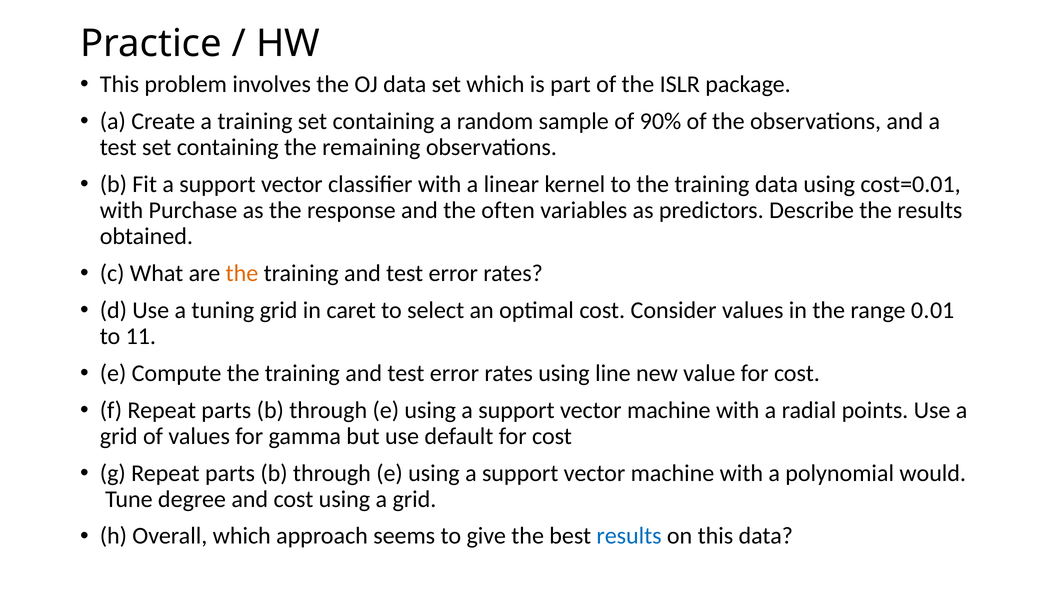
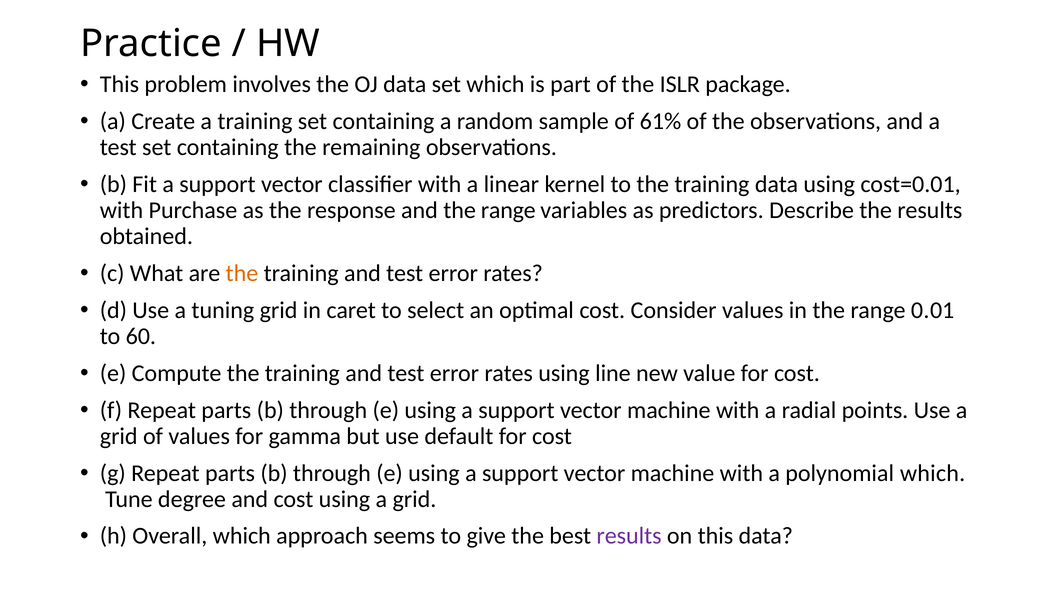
90%: 90% -> 61%
and the often: often -> range
11: 11 -> 60
polynomial would: would -> which
results at (629, 536) colour: blue -> purple
